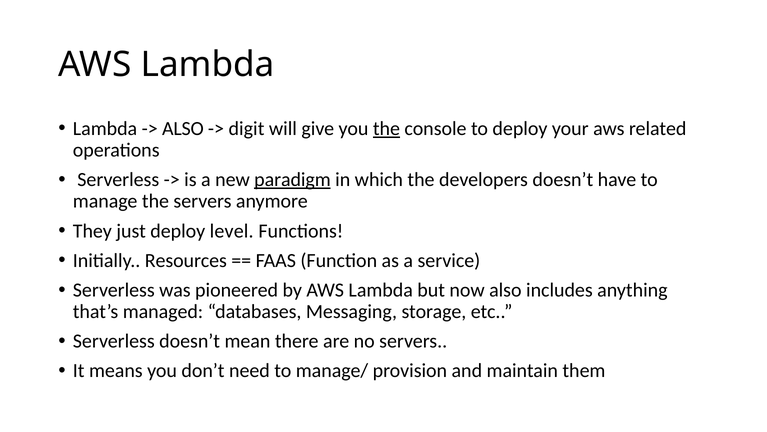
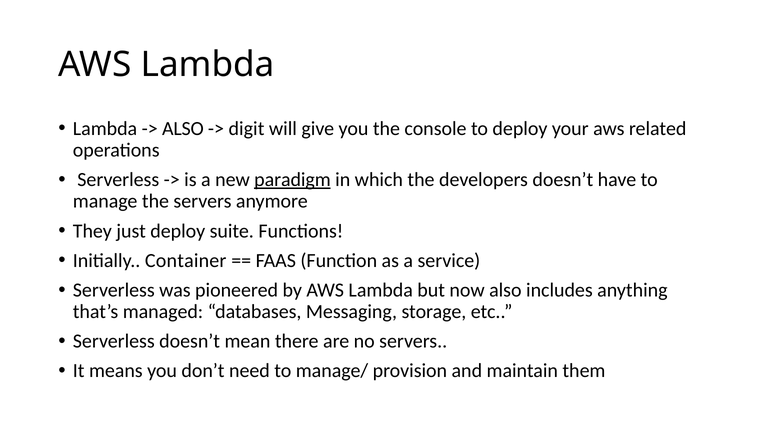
the at (386, 128) underline: present -> none
level: level -> suite
Resources: Resources -> Container
